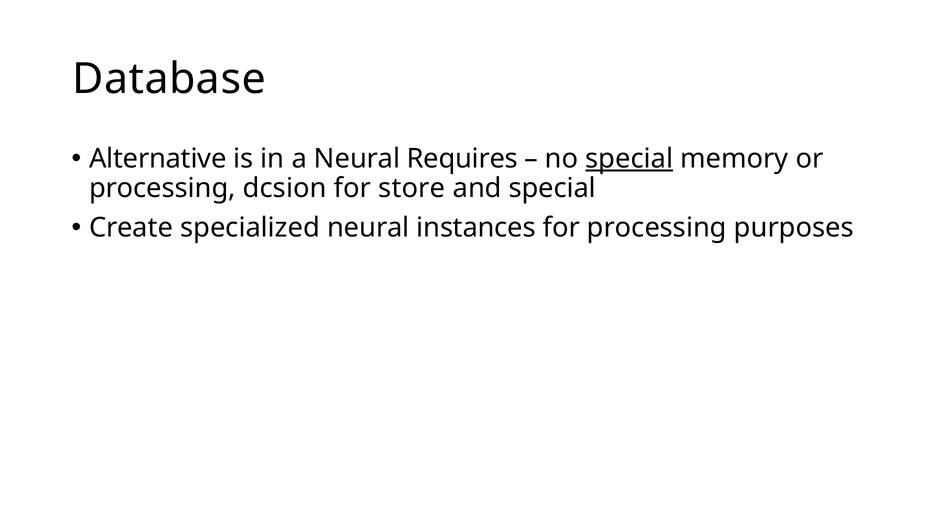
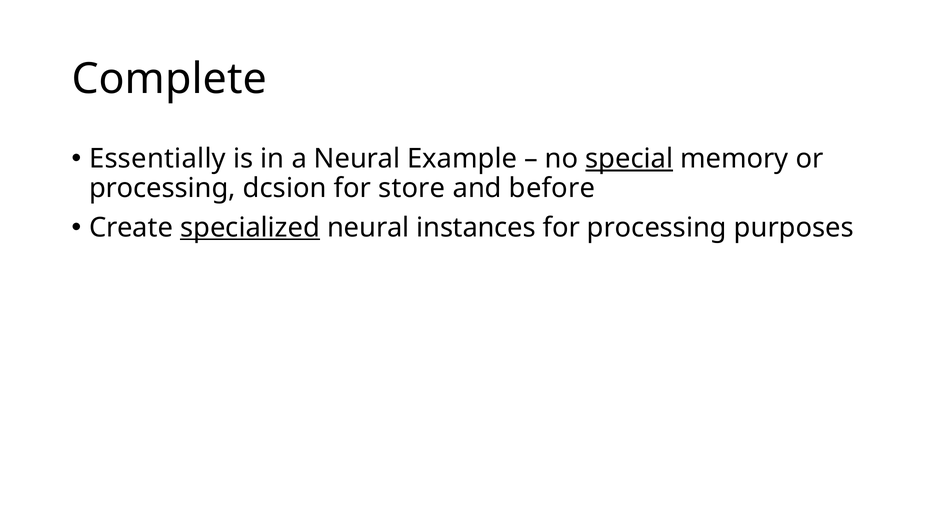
Database: Database -> Complete
Alternative: Alternative -> Essentially
Requires: Requires -> Example
and special: special -> before
specialized underline: none -> present
